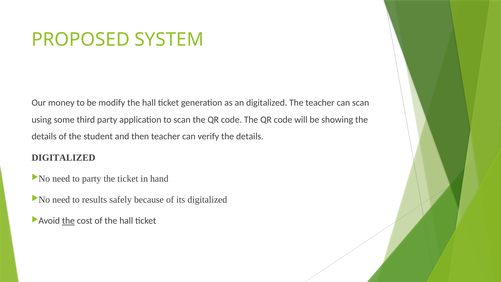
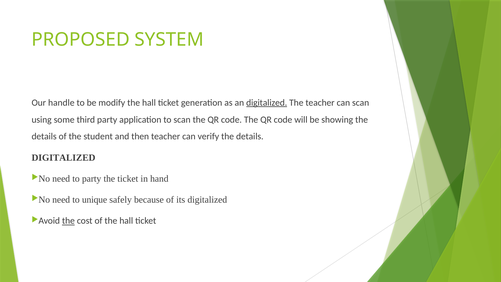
money: money -> handle
digitalized at (267, 103) underline: none -> present
results: results -> unique
